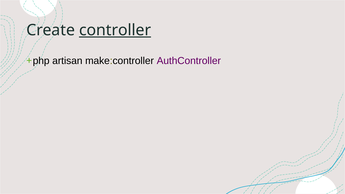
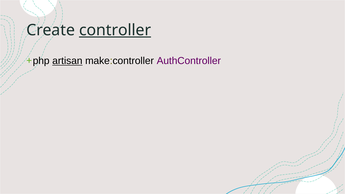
artisan underline: none -> present
